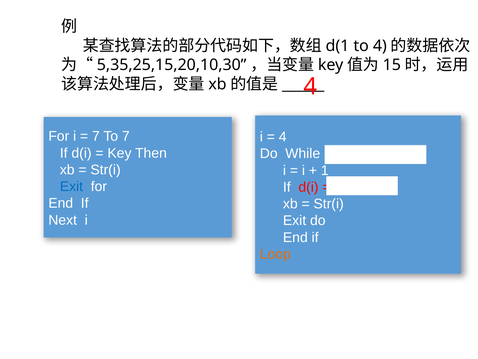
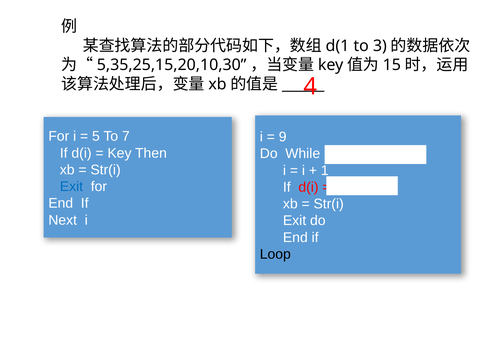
to 4: 4 -> 3
7 at (96, 136): 7 -> 5
4 at (283, 137): 4 -> 9
Loop colour: orange -> black
